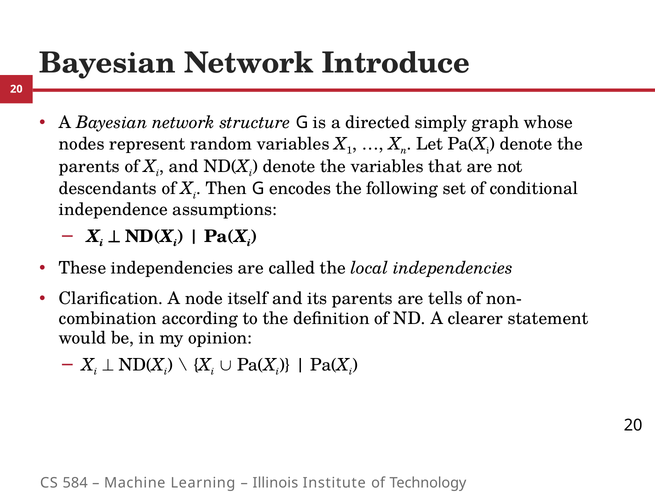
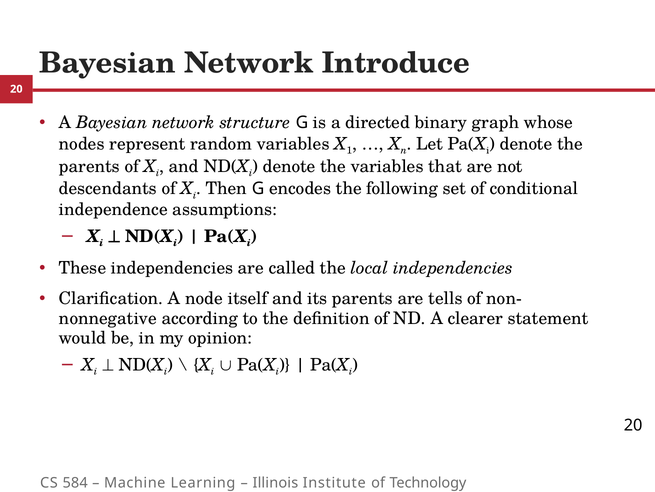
simply: simply -> binary
combination: combination -> nonnegative
